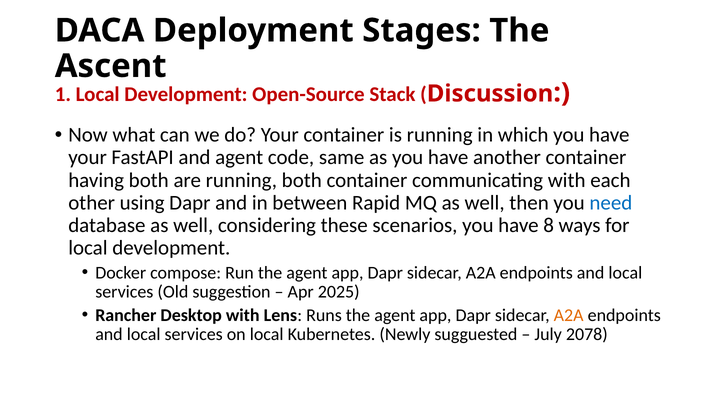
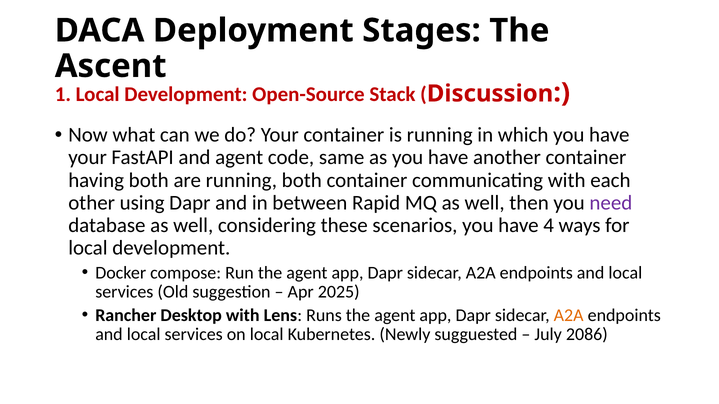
need colour: blue -> purple
8: 8 -> 4
2078: 2078 -> 2086
